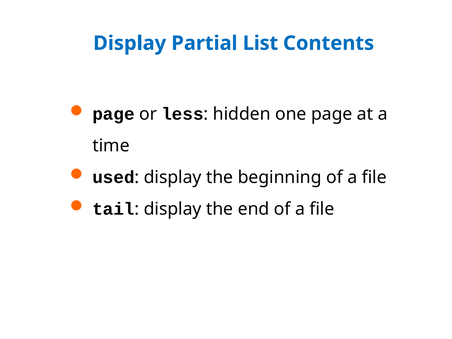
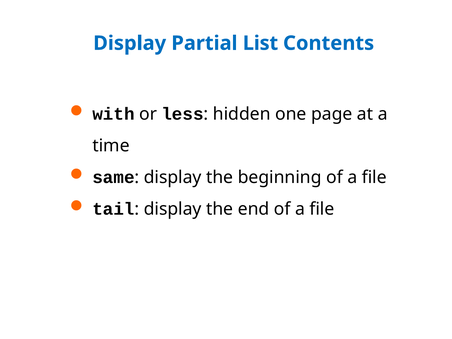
page at (113, 114): page -> with
used: used -> same
